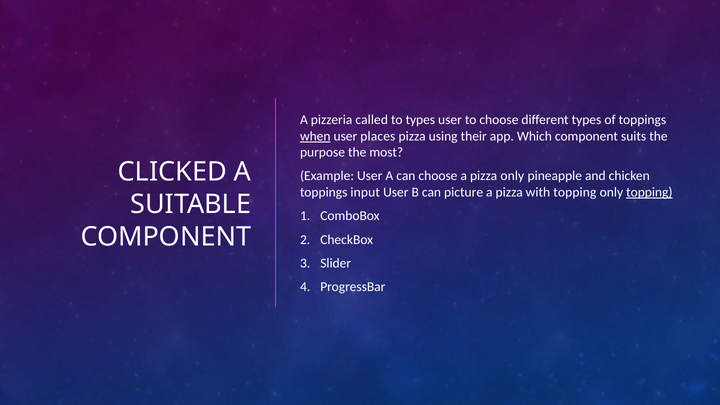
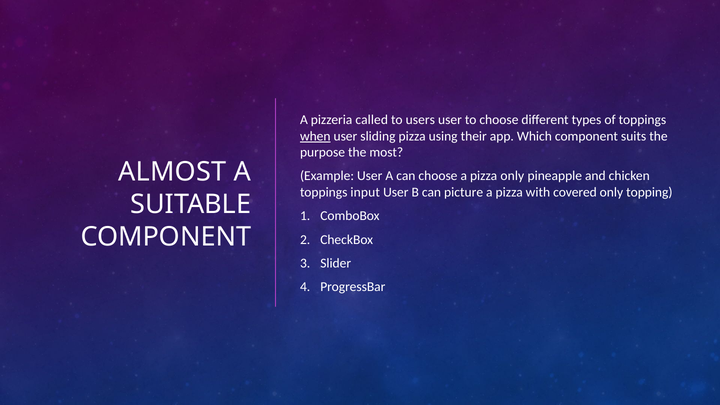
to types: types -> users
places: places -> sliding
CLICKED: CLICKED -> ALMOST
with topping: topping -> covered
topping at (649, 192) underline: present -> none
